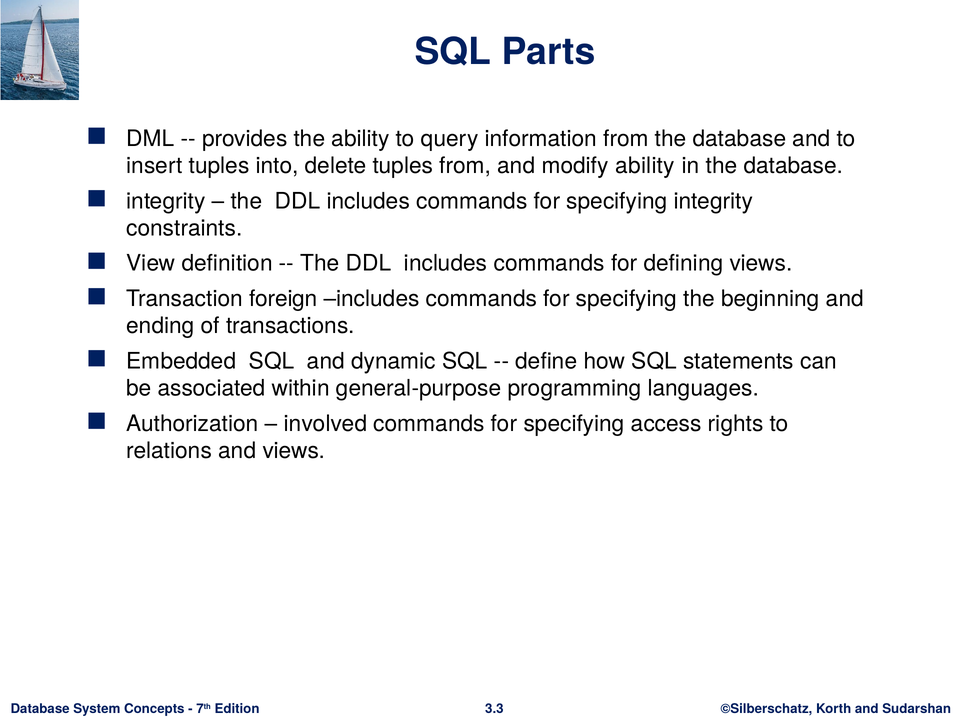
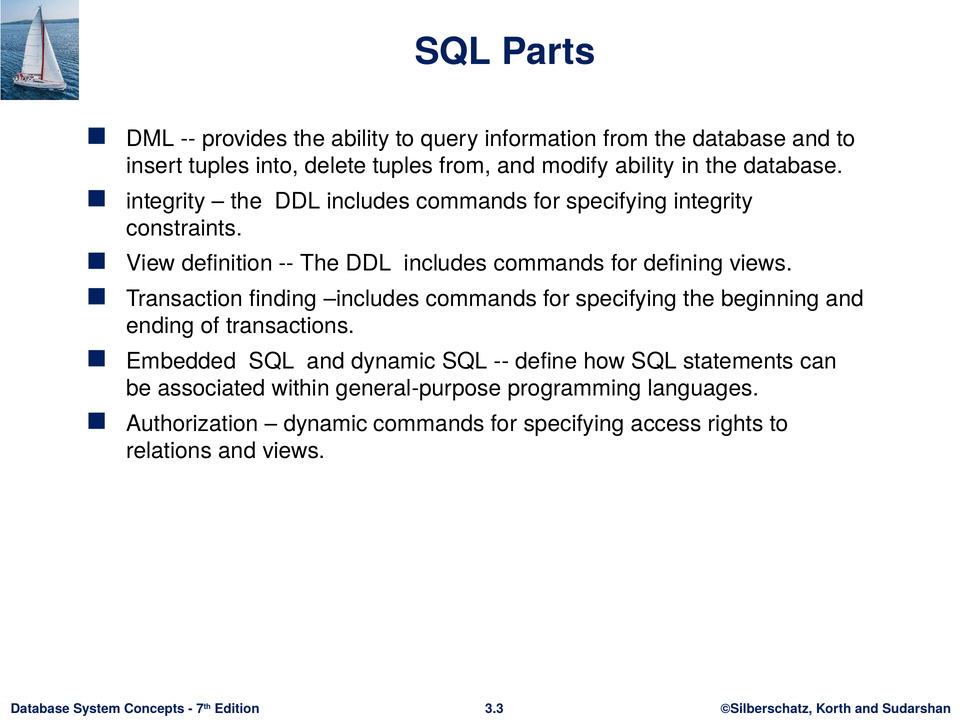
foreign: foreign -> finding
involved at (326, 423): involved -> dynamic
